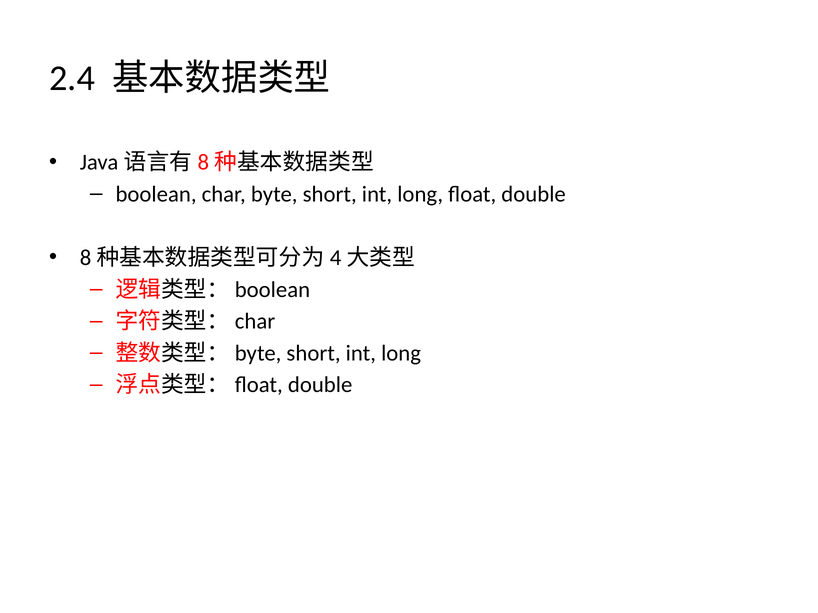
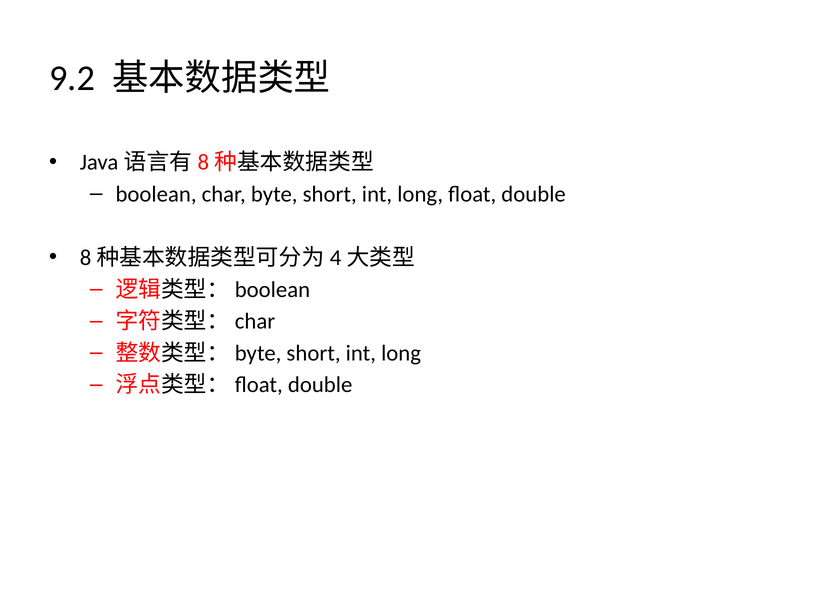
2.4: 2.4 -> 9.2
